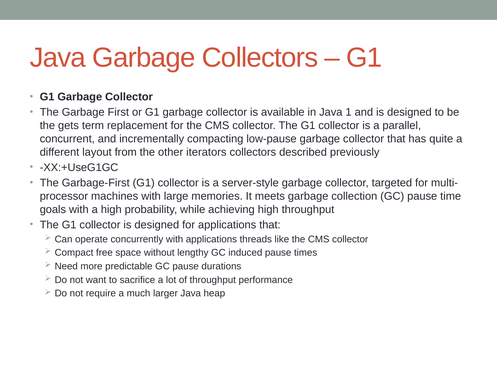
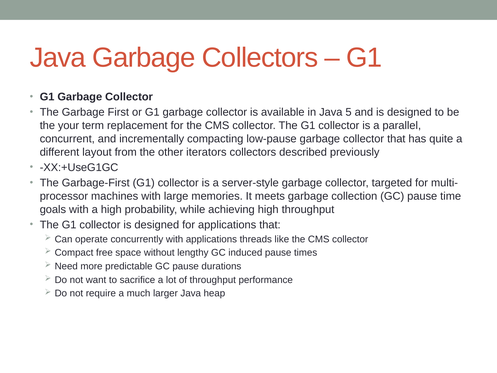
1: 1 -> 5
gets: gets -> your
